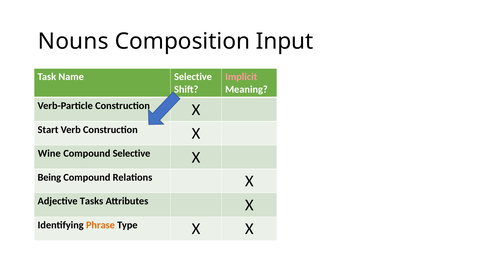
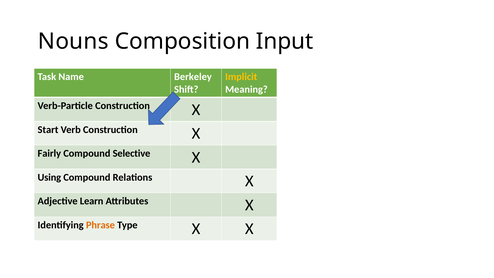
Name Selective: Selective -> Berkeley
Implicit colour: pink -> yellow
Wine: Wine -> Fairly
Being: Being -> Using
Tasks: Tasks -> Learn
